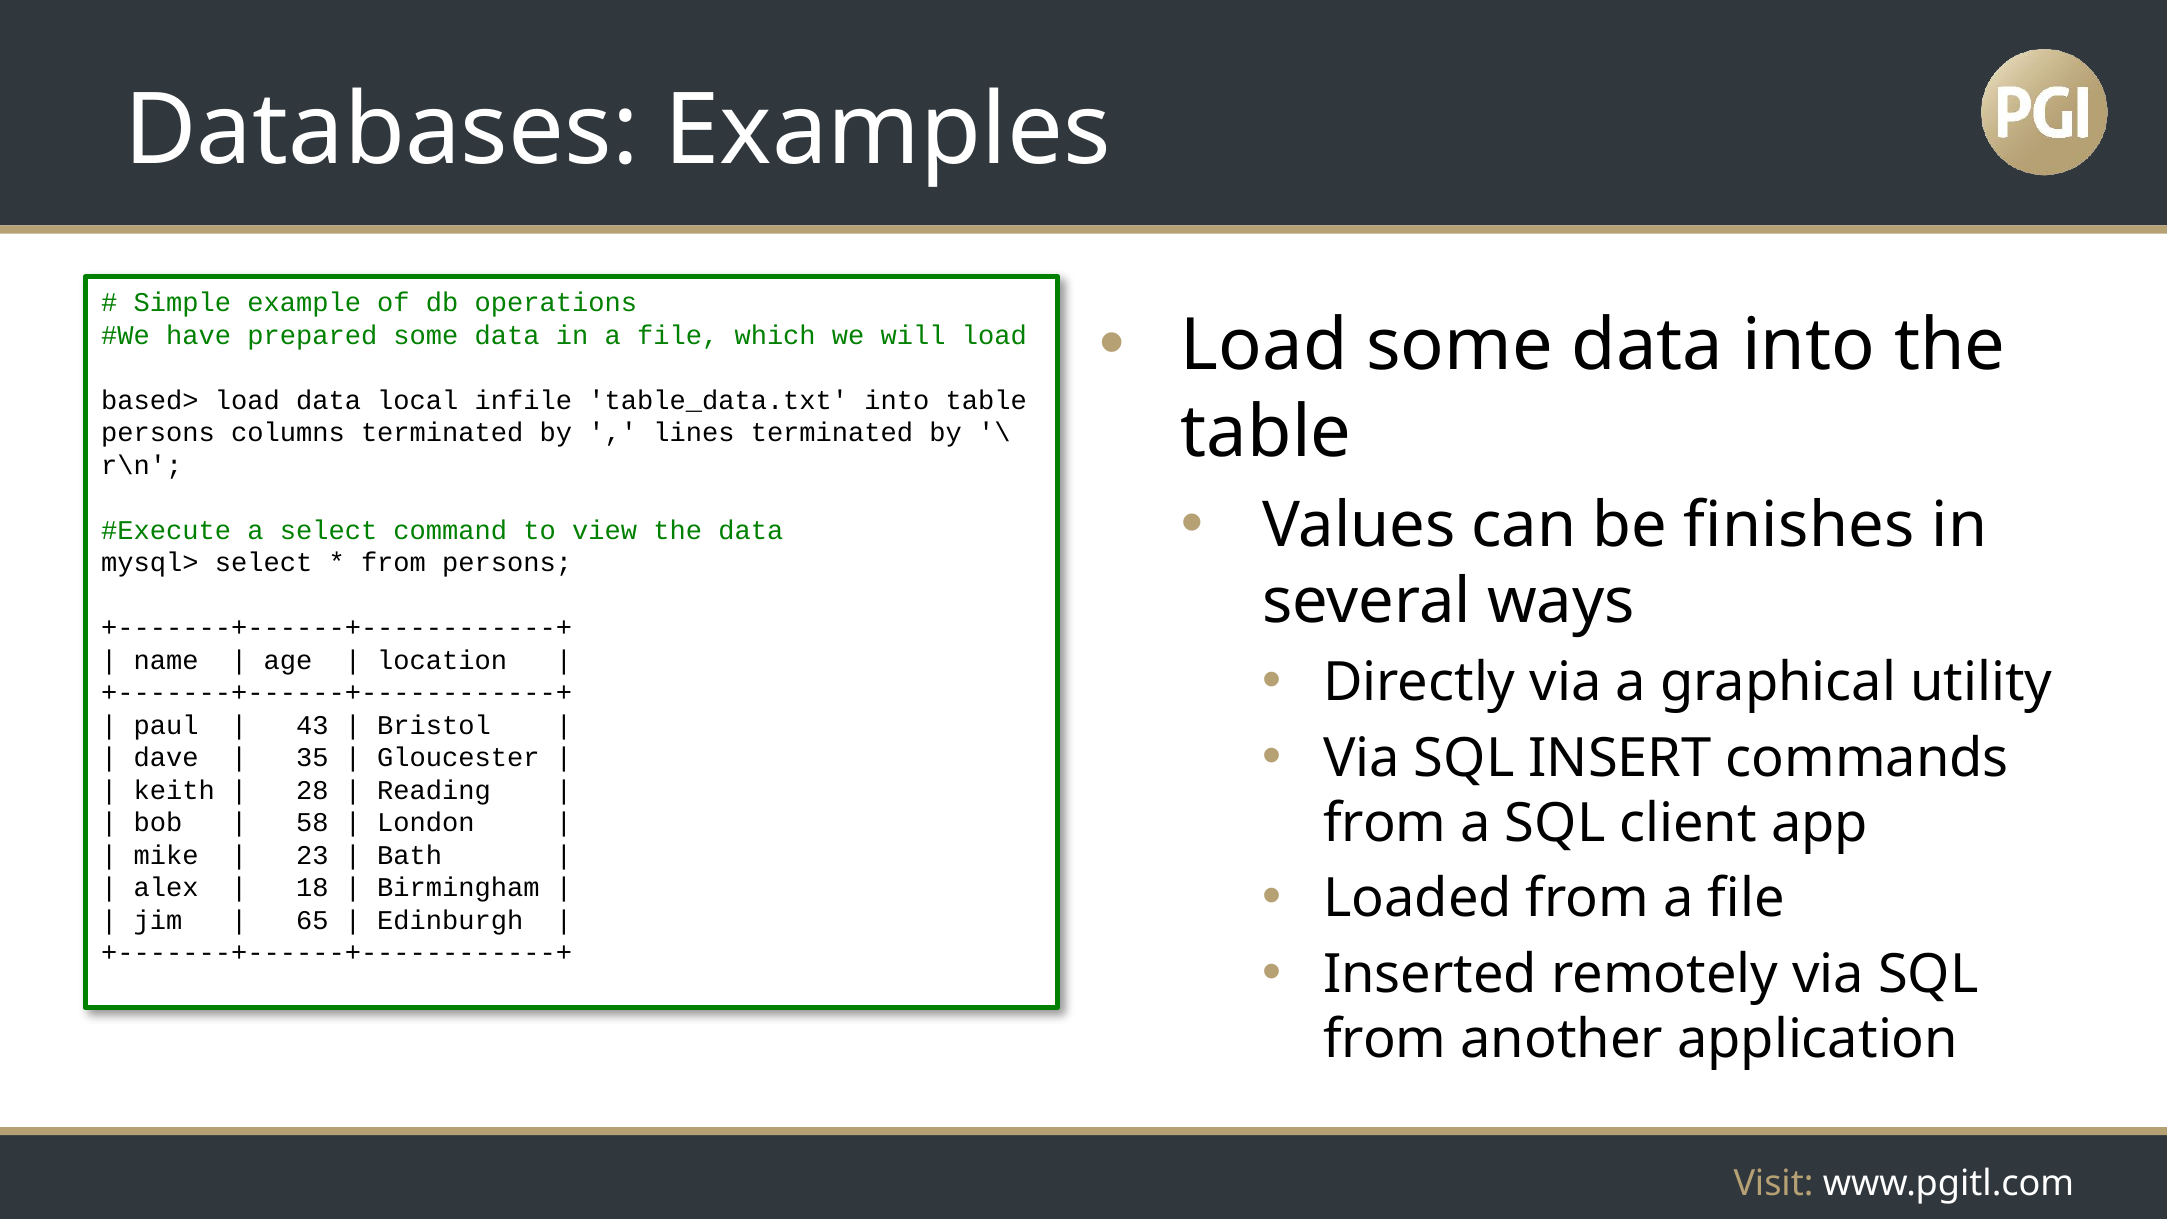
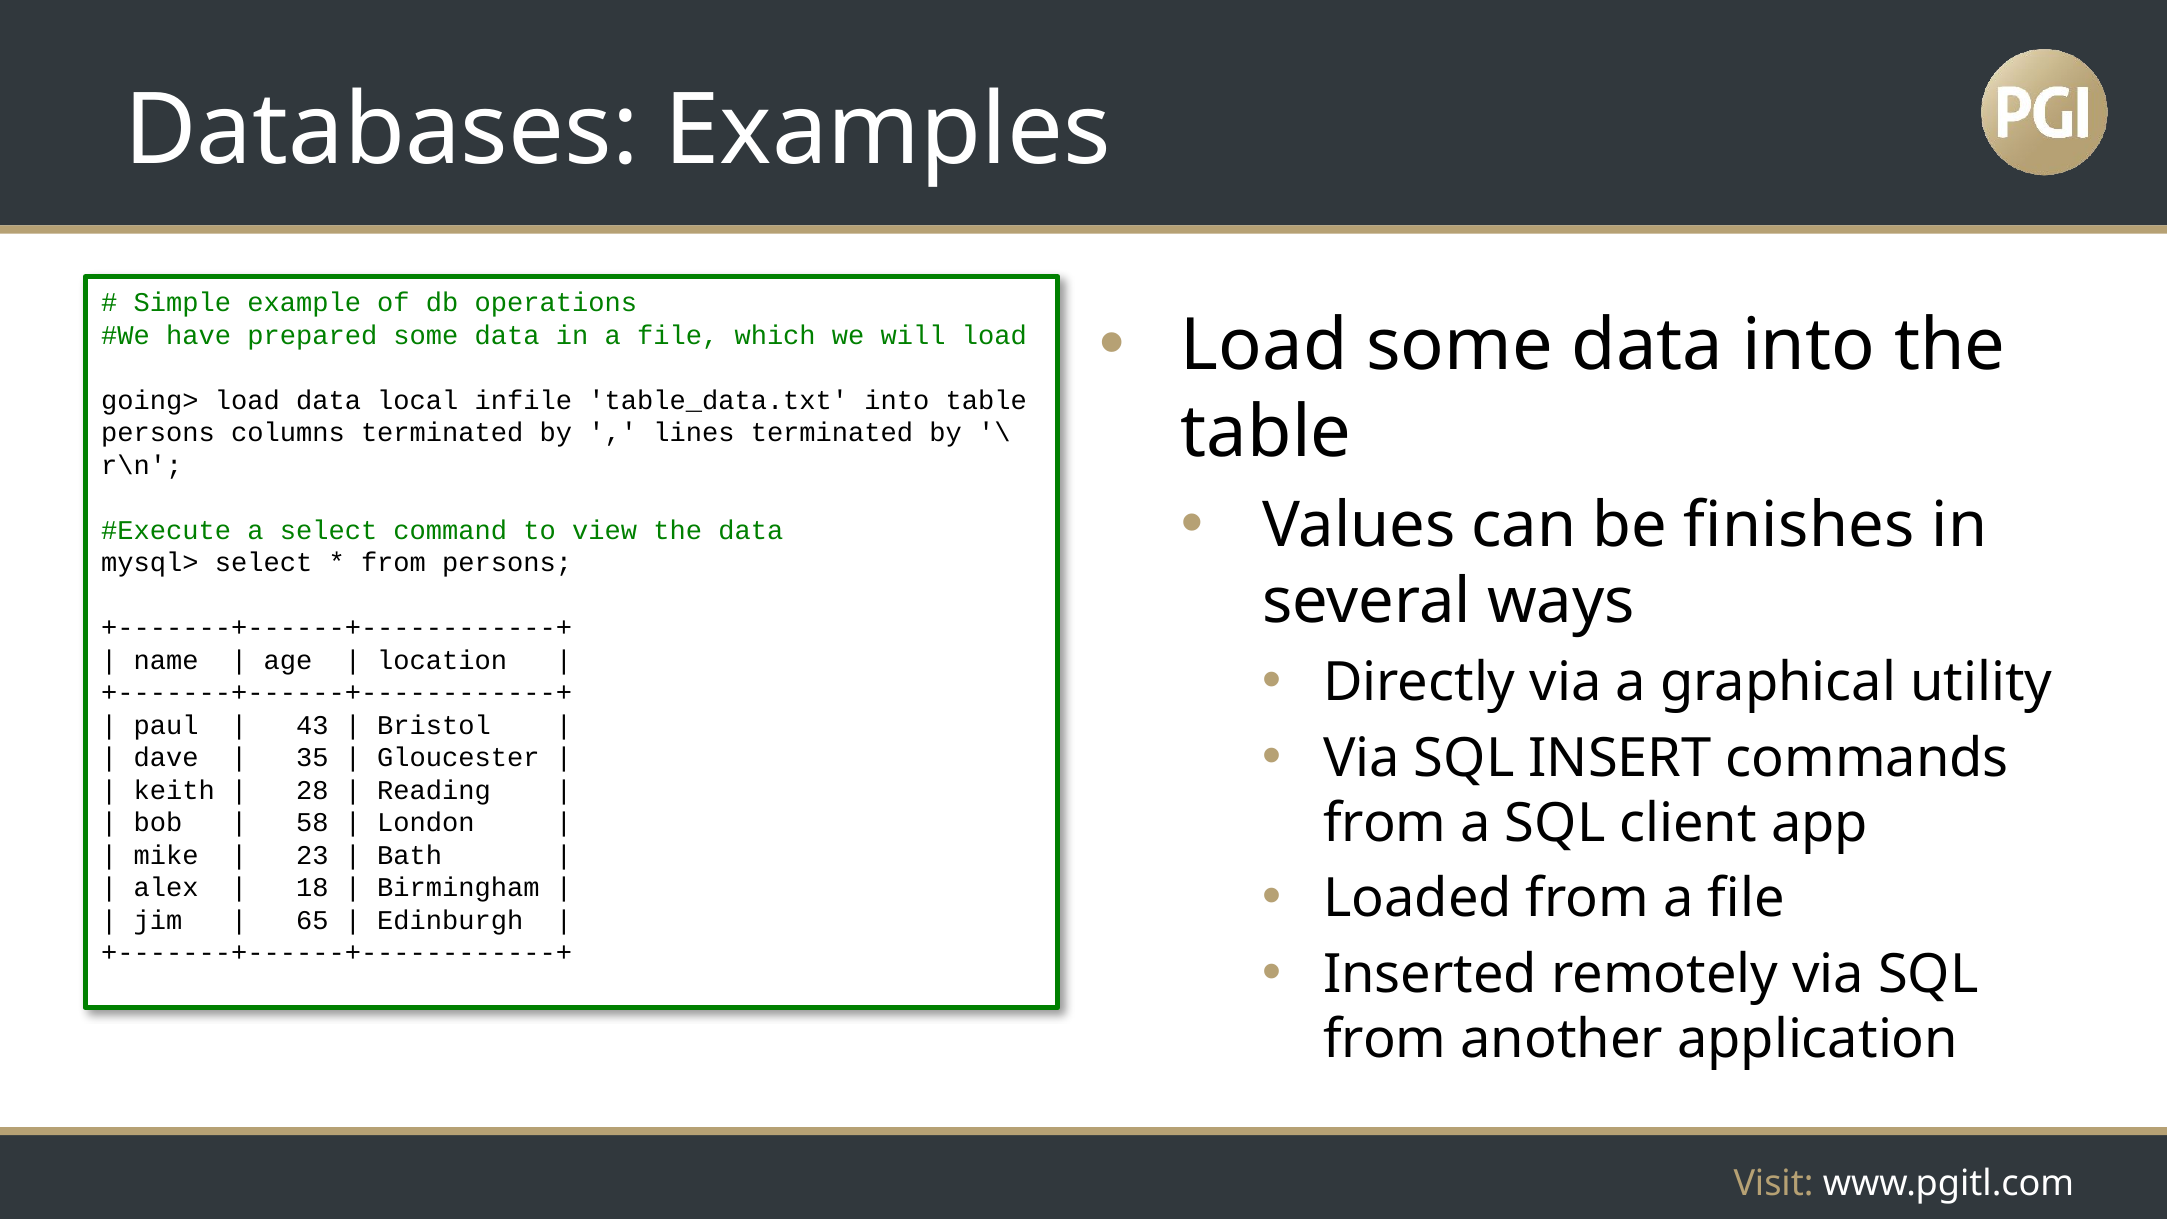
based>: based> -> going>
